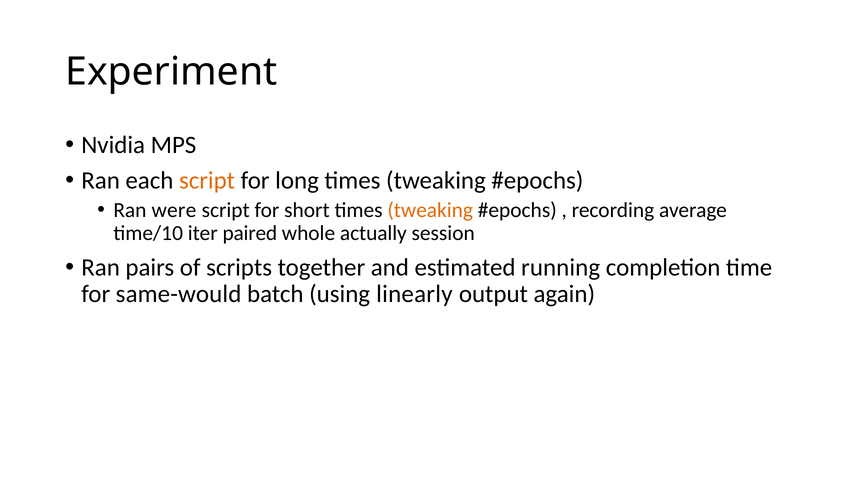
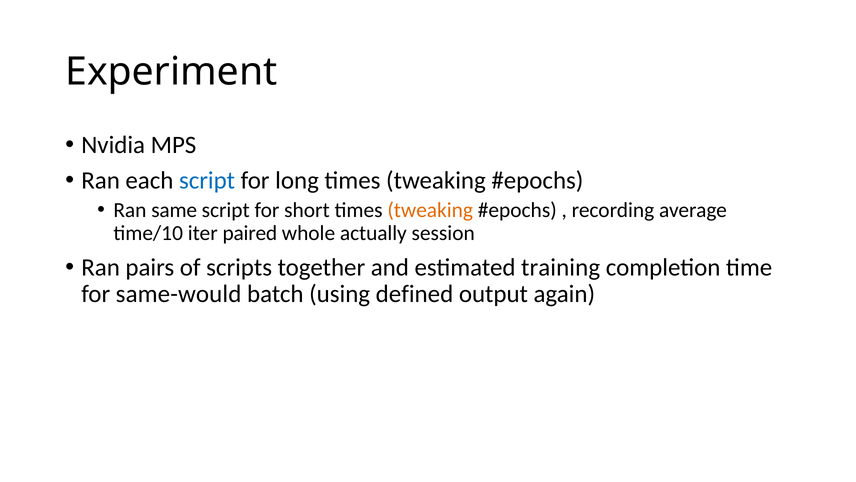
script at (207, 181) colour: orange -> blue
were: were -> same
running: running -> training
linearly: linearly -> defined
